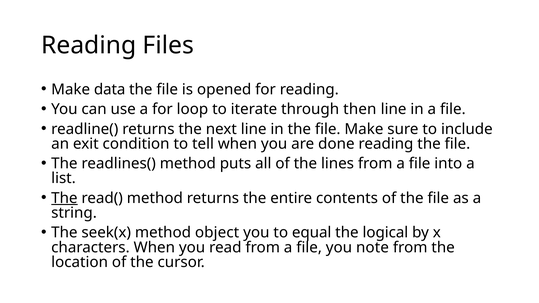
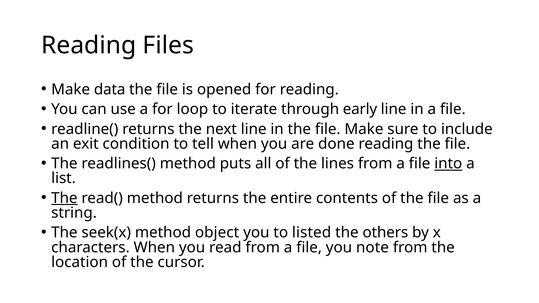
then: then -> early
into underline: none -> present
equal: equal -> listed
logical: logical -> others
